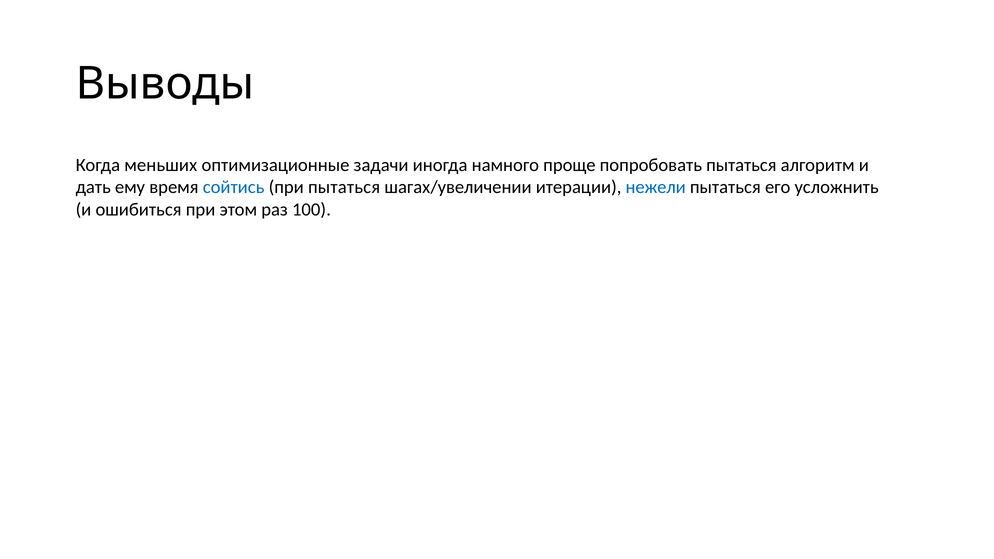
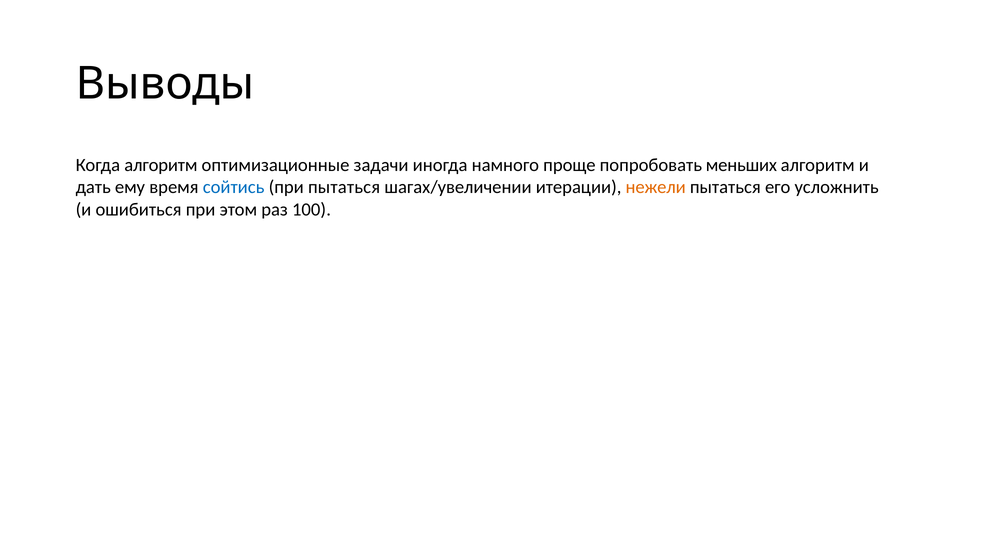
Когда меньших: меньших -> алгоритм
попробовать пытаться: пытаться -> меньших
нежели colour: blue -> orange
